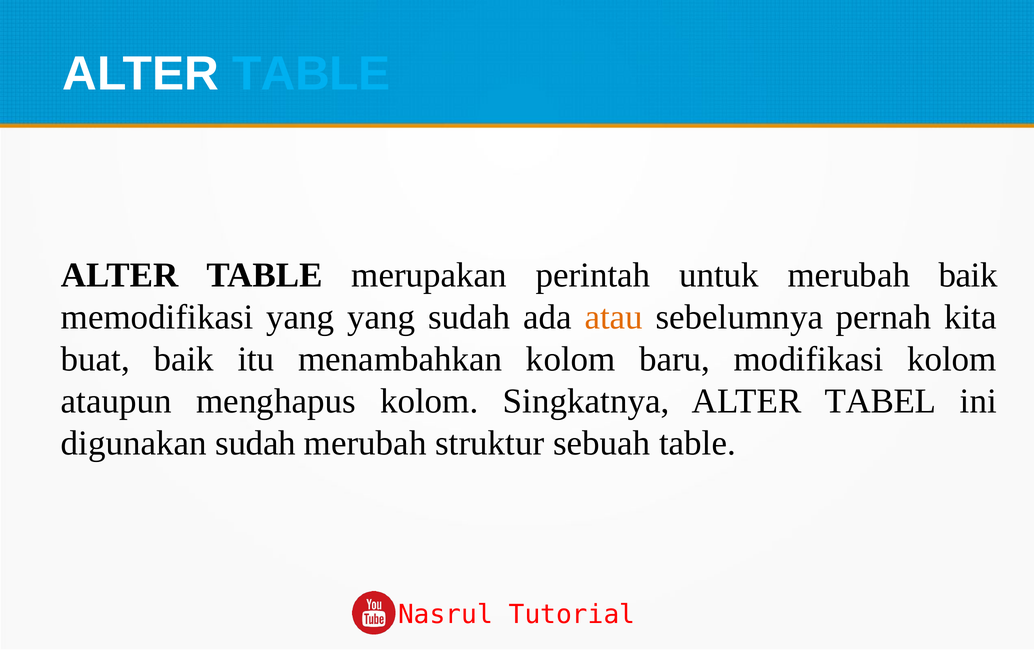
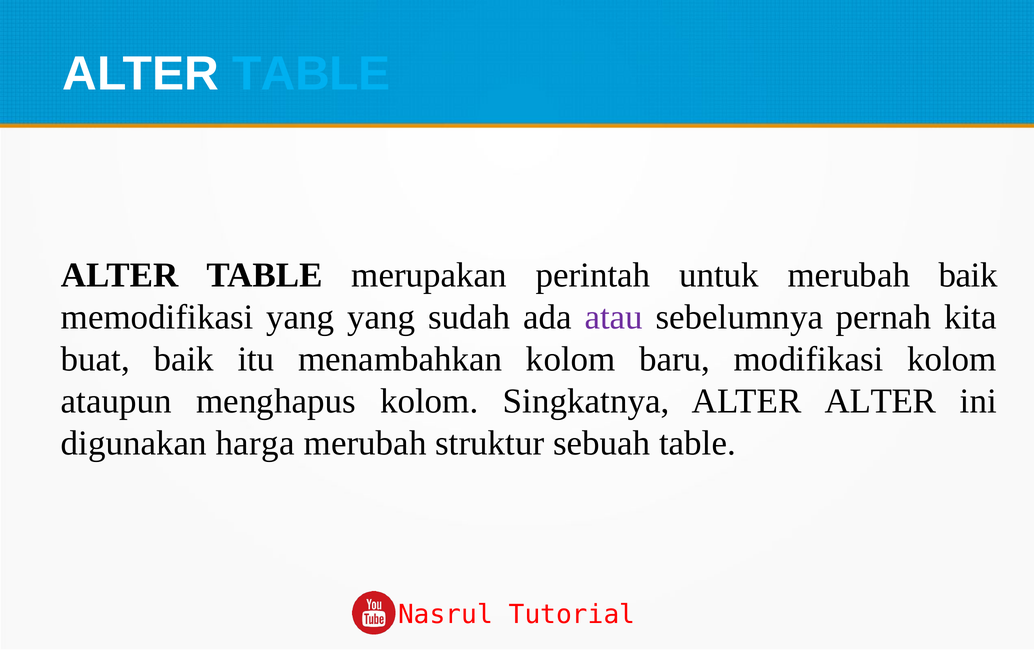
atau colour: orange -> purple
ALTER TABEL: TABEL -> ALTER
digunakan sudah: sudah -> harga
